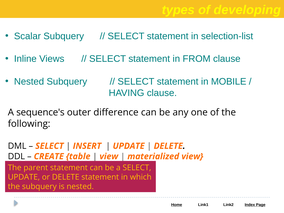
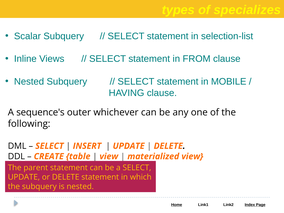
developing: developing -> specializes
difference: difference -> whichever
